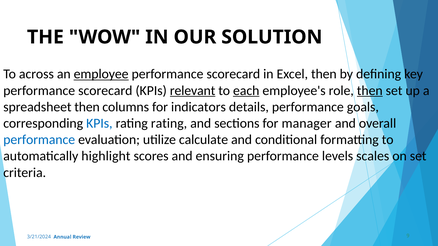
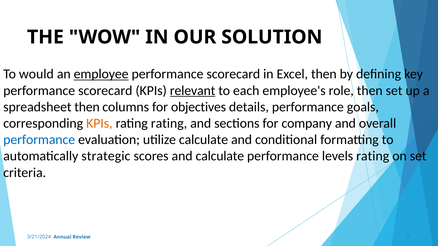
across: across -> would
each underline: present -> none
then at (370, 91) underline: present -> none
indicators: indicators -> objectives
KPIs at (99, 124) colour: blue -> orange
manager: manager -> company
highlight: highlight -> strategic
and ensuring: ensuring -> calculate
levels scales: scales -> rating
